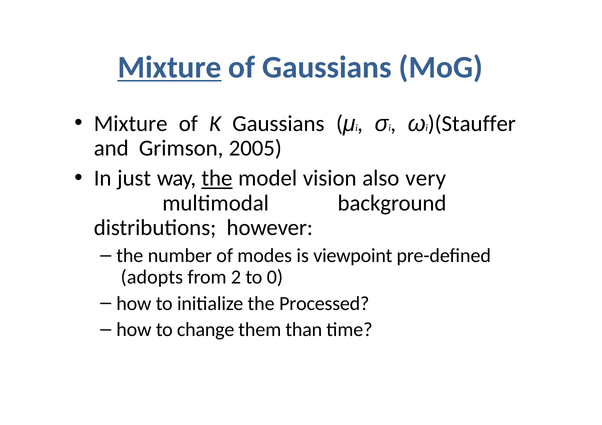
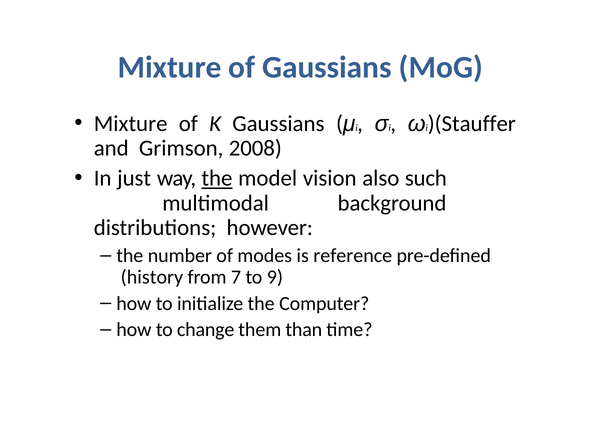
Mixture at (170, 67) underline: present -> none
2005: 2005 -> 2008
very: very -> such
viewpoint: viewpoint -> reference
adopts: adopts -> history
2: 2 -> 7
0: 0 -> 9
Processed: Processed -> Computer
